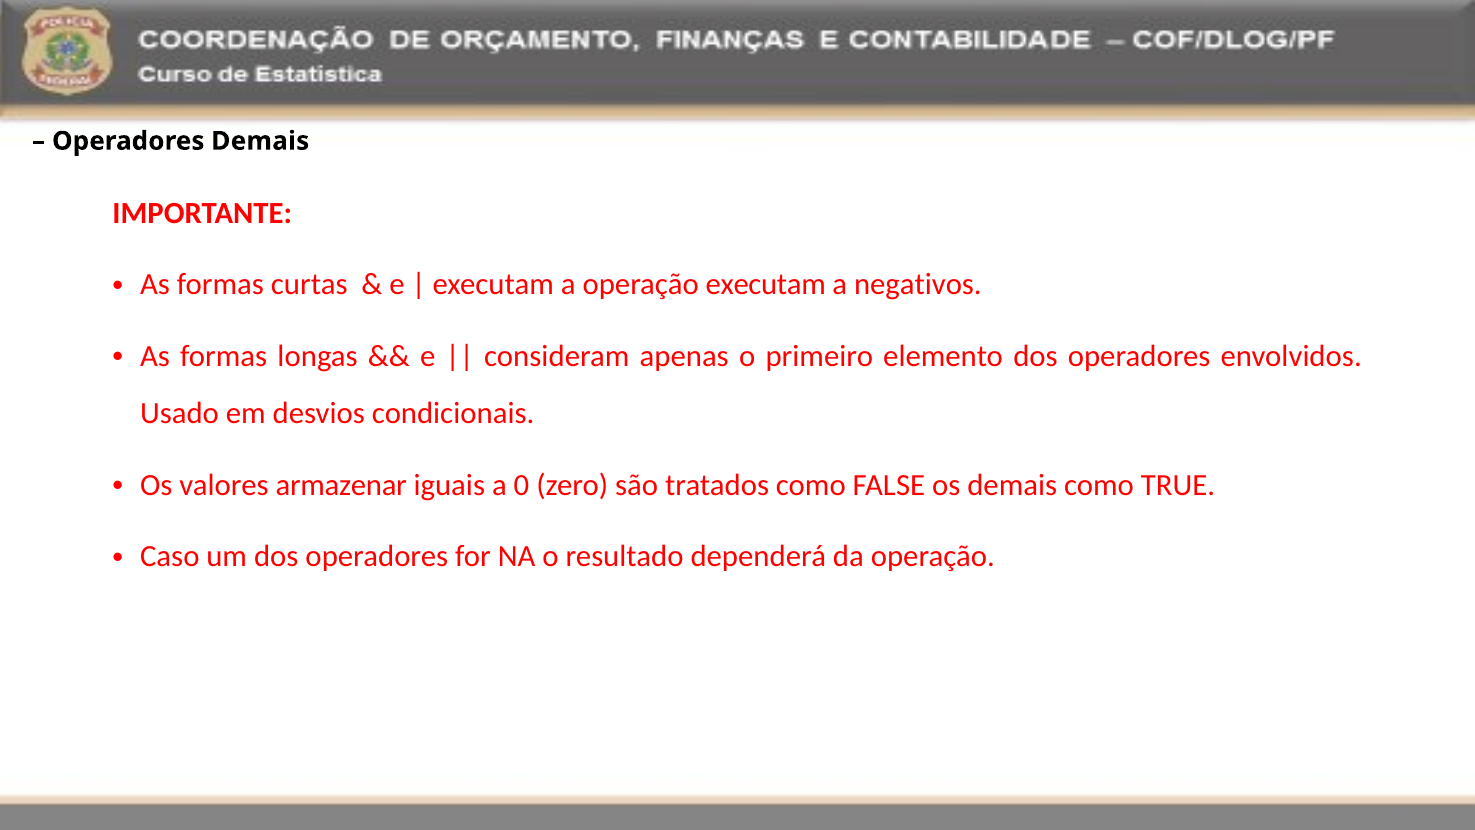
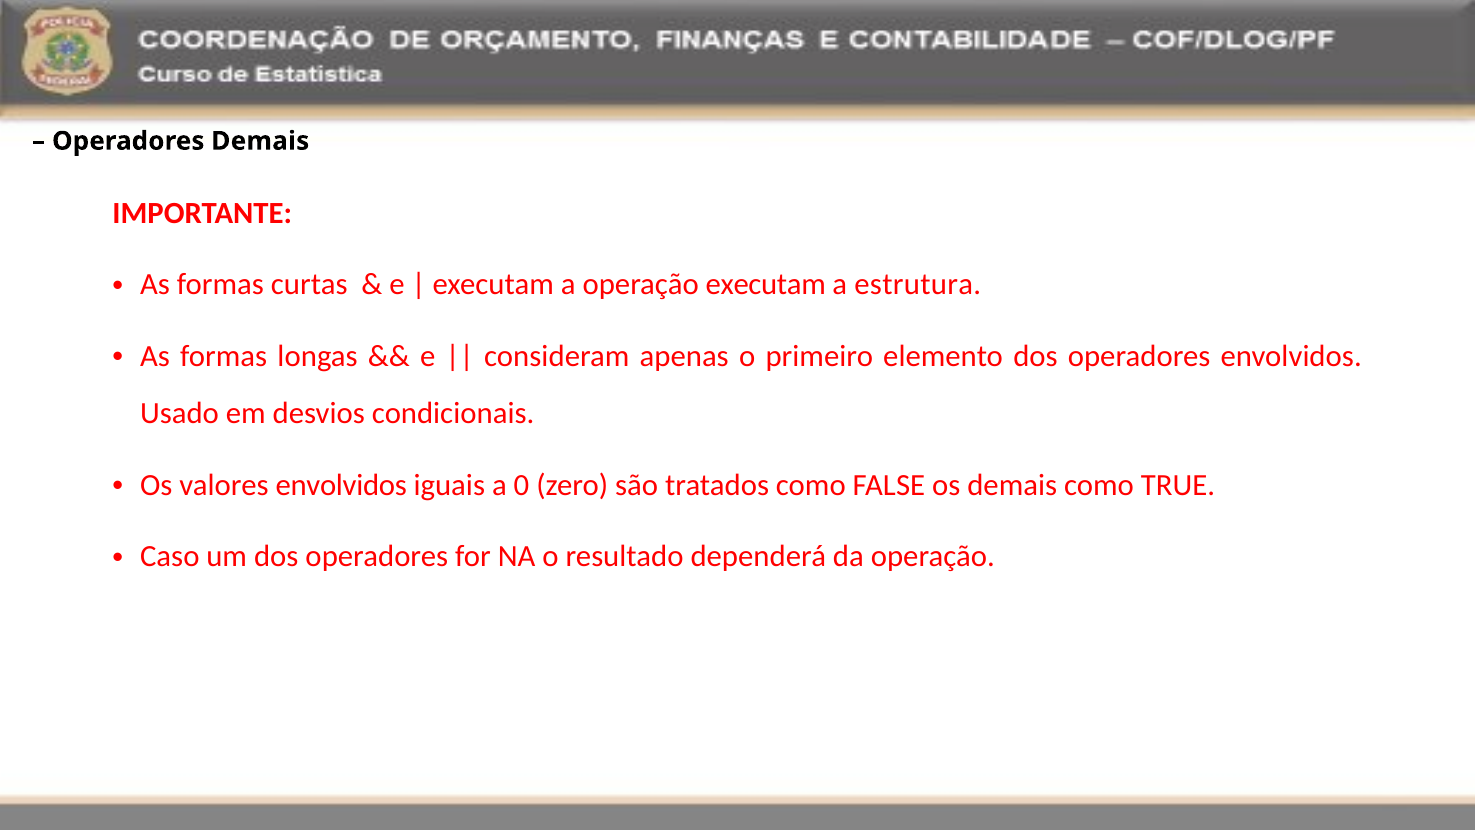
negativos: negativos -> estrutura
valores armazenar: armazenar -> envolvidos
